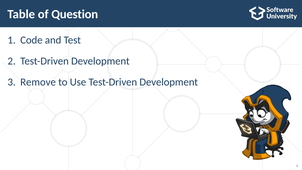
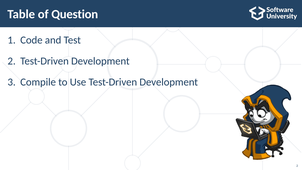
Remove: Remove -> Compile
